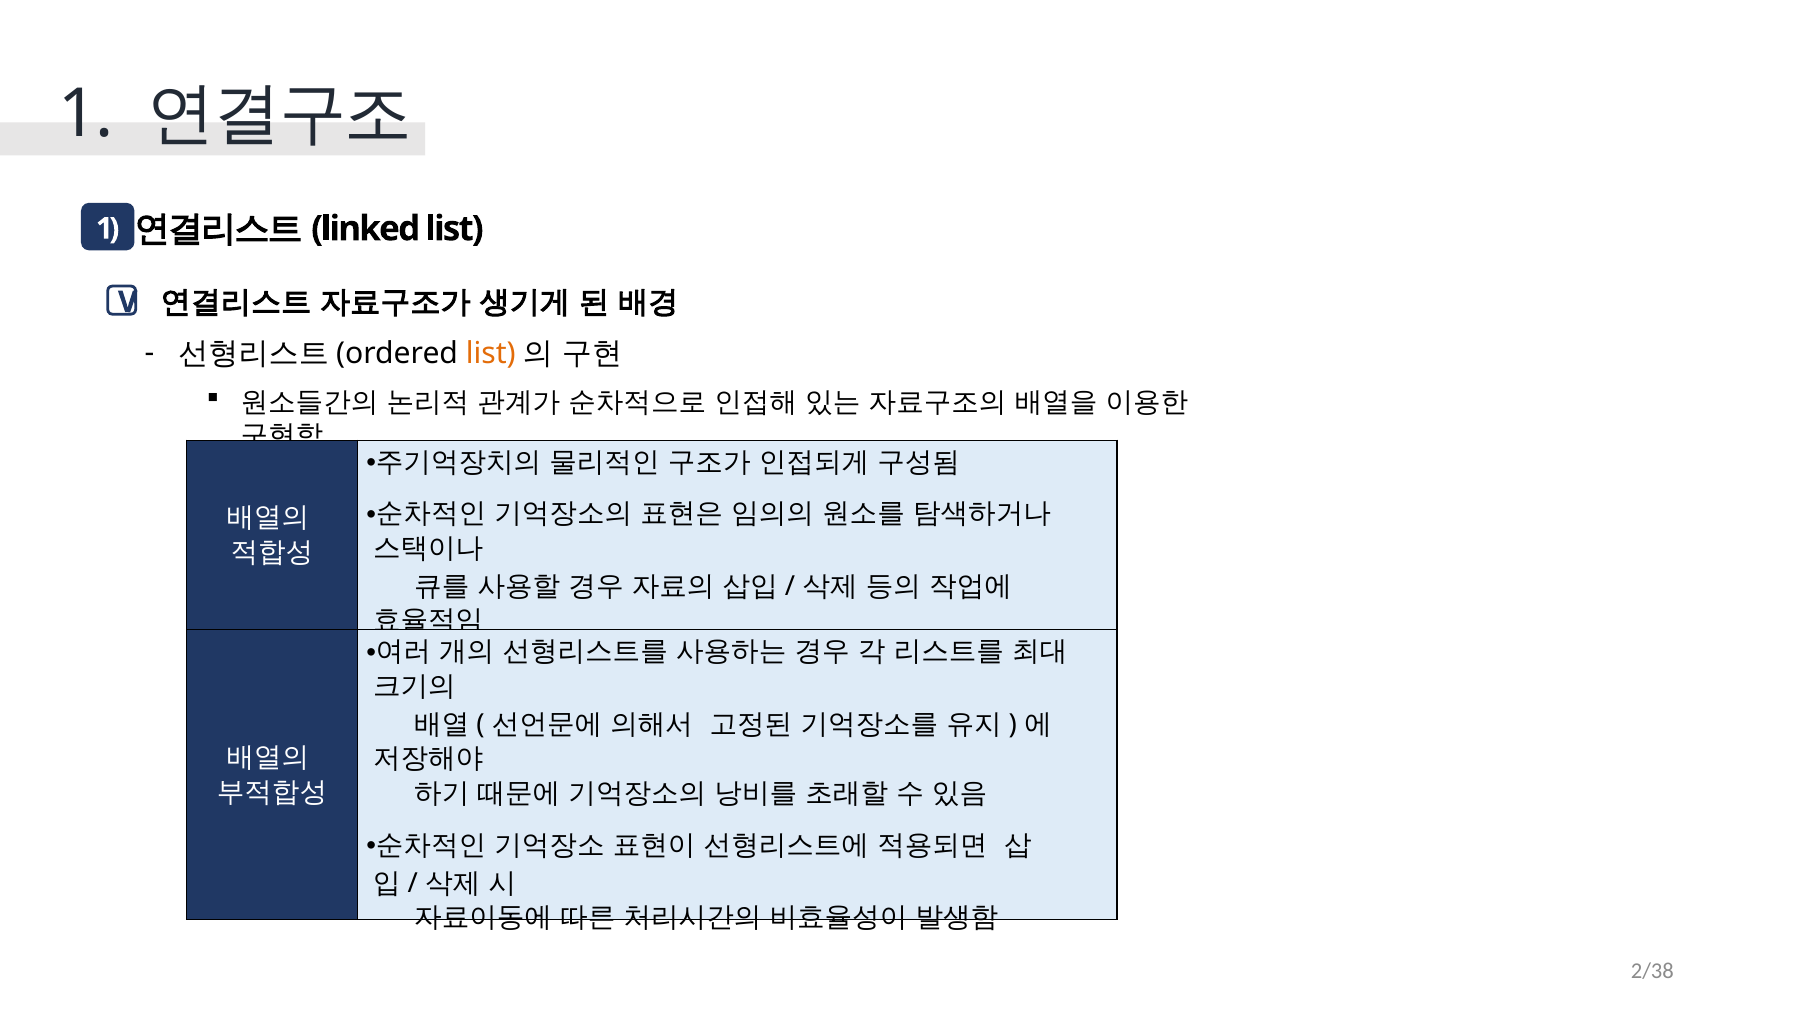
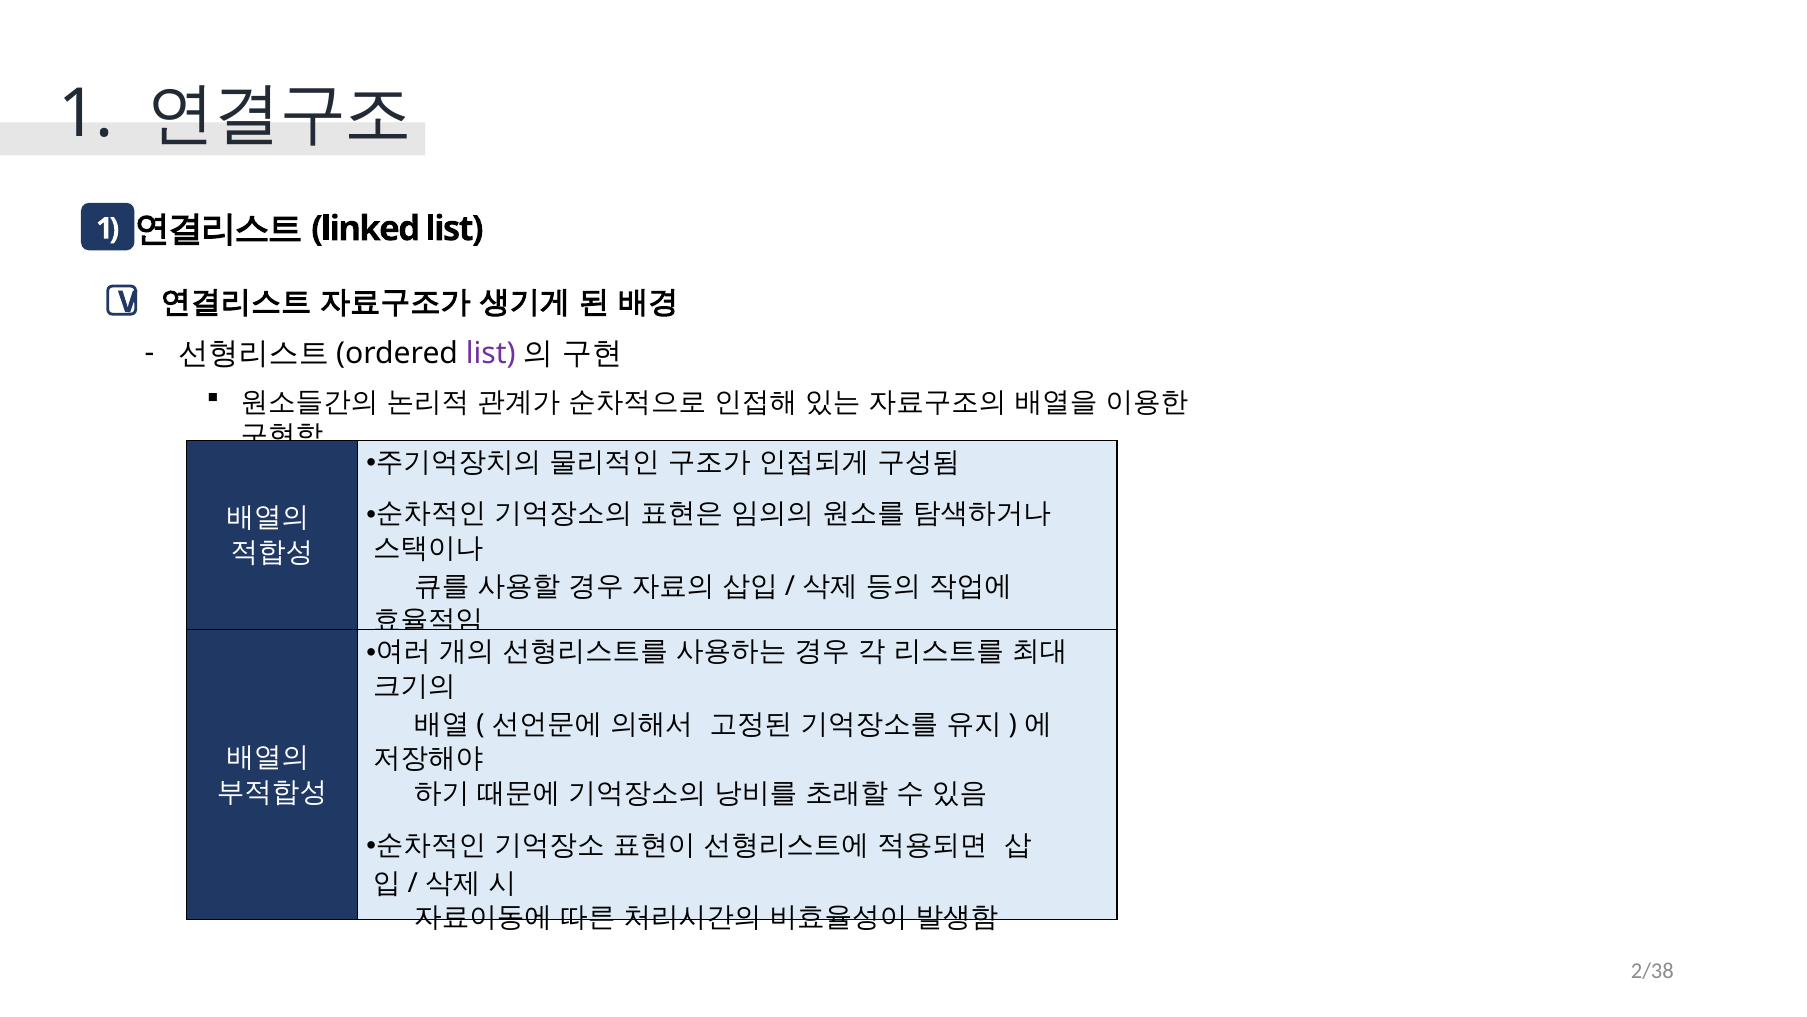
list at (491, 353) colour: orange -> purple
